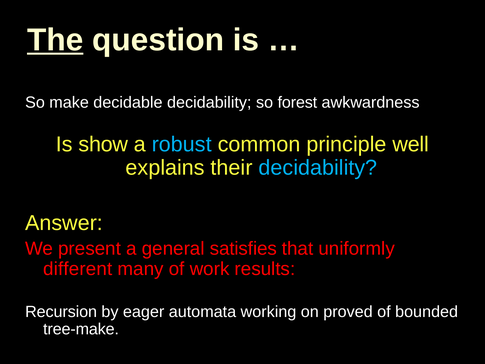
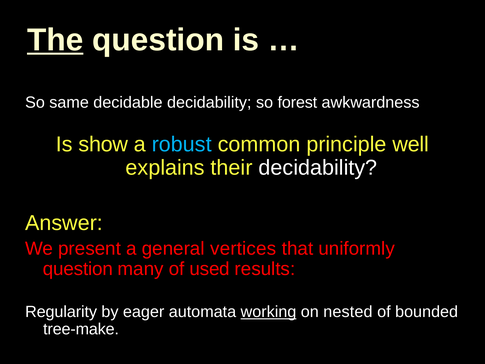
make: make -> same
decidability at (318, 168) colour: light blue -> white
satisfies: satisfies -> vertices
different at (78, 269): different -> question
work: work -> used
Recursion: Recursion -> Regularity
working underline: none -> present
proved: proved -> nested
